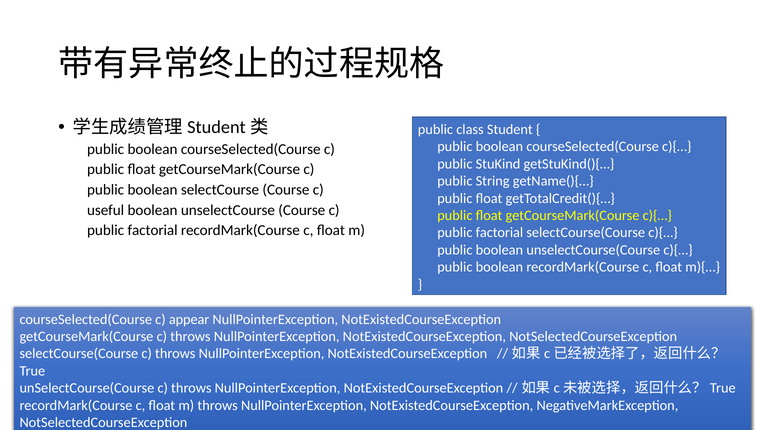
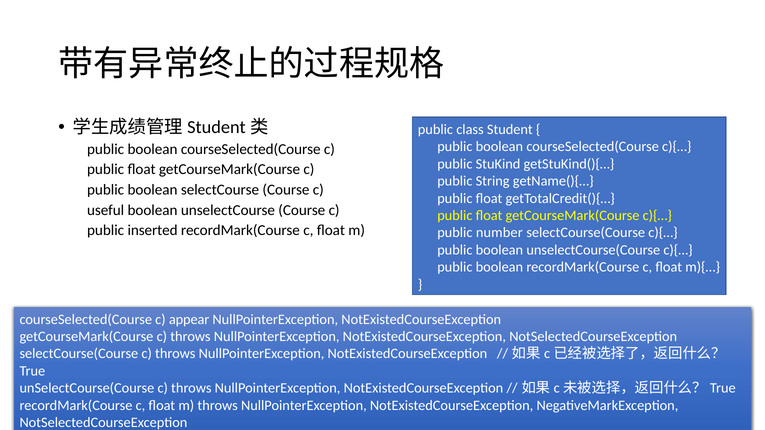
factorial at (153, 231): factorial -> inserted
factorial at (499, 233): factorial -> number
